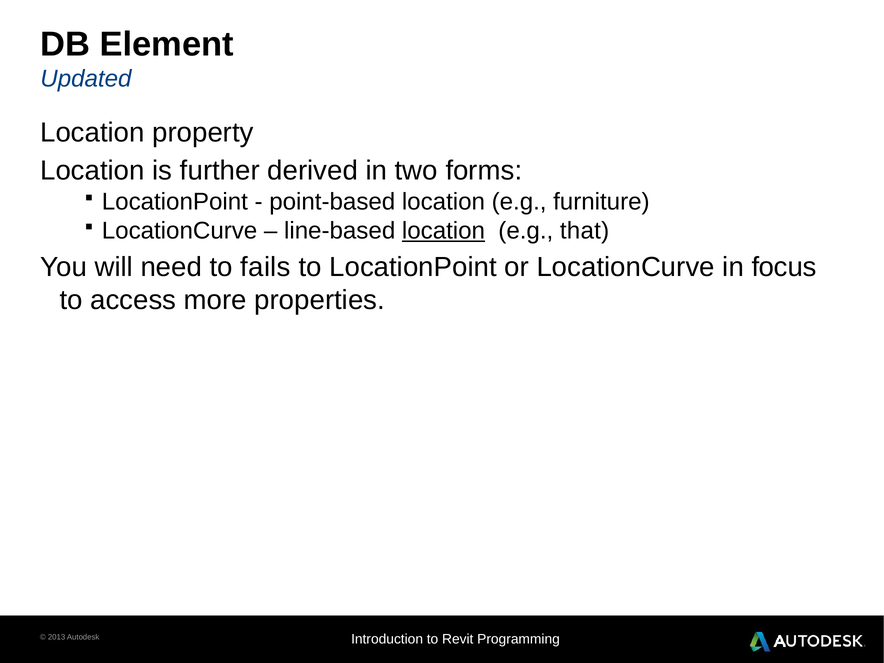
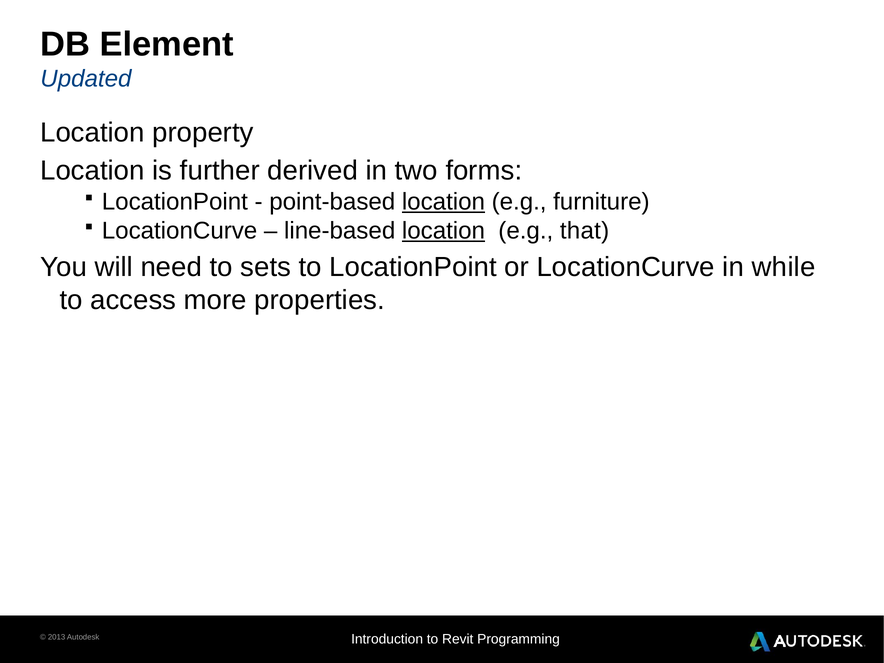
location at (443, 202) underline: none -> present
fails: fails -> sets
focus: focus -> while
